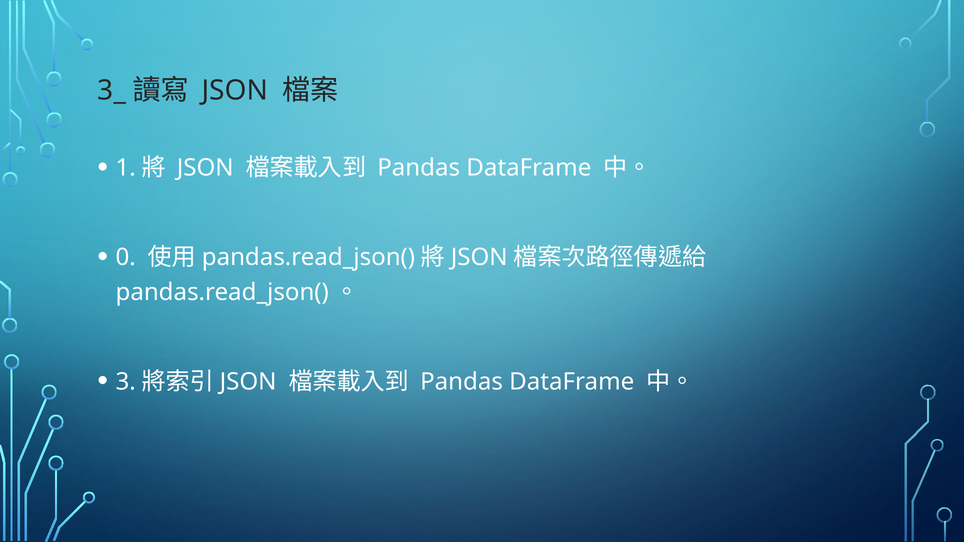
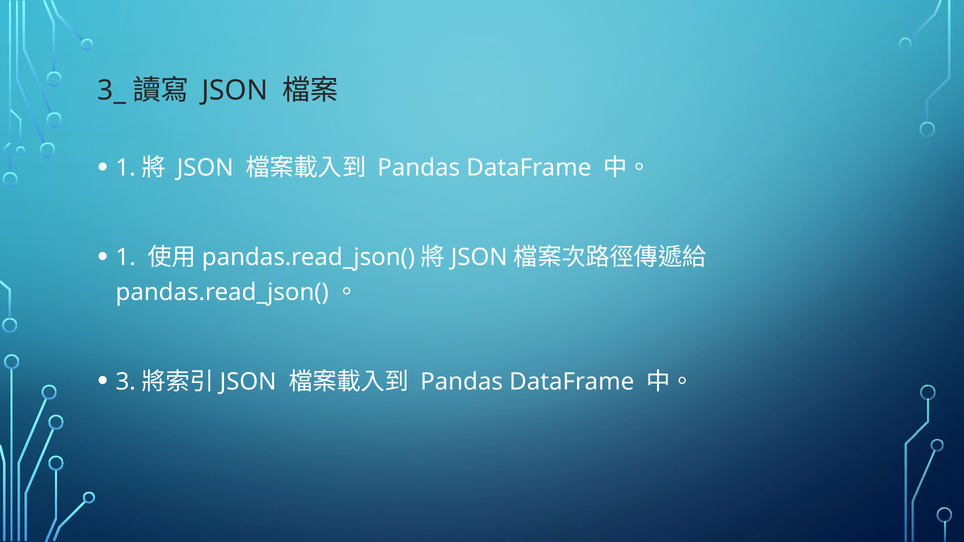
0 at (126, 258): 0 -> 1
